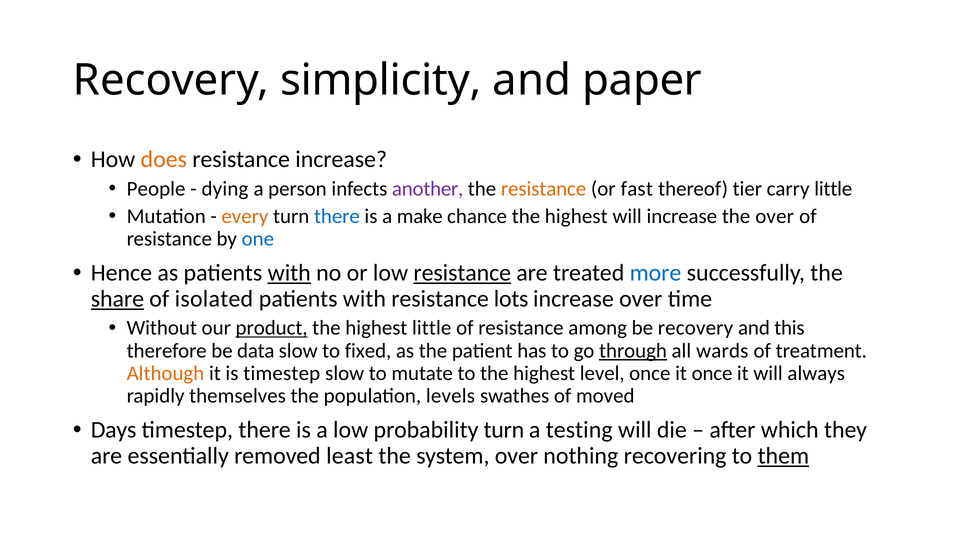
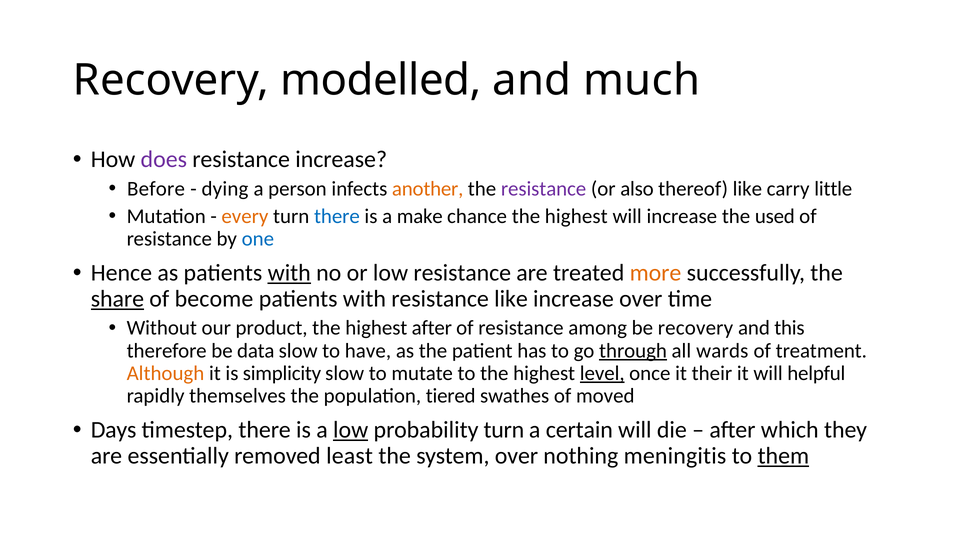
simplicity: simplicity -> modelled
paper: paper -> much
does colour: orange -> purple
People: People -> Before
another colour: purple -> orange
resistance at (544, 189) colour: orange -> purple
fast: fast -> also
thereof tier: tier -> like
the over: over -> used
resistance at (462, 273) underline: present -> none
more colour: blue -> orange
isolated: isolated -> become
resistance lots: lots -> like
product underline: present -> none
highest little: little -> after
fixed: fixed -> have
is timestep: timestep -> simplicity
level underline: none -> present
it once: once -> their
always: always -> helpful
levels: levels -> tiered
low at (351, 430) underline: none -> present
testing: testing -> certain
recovering: recovering -> meningitis
